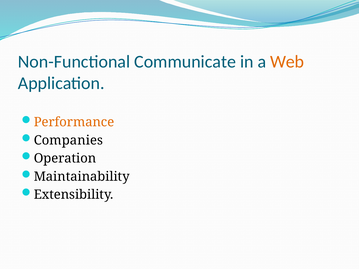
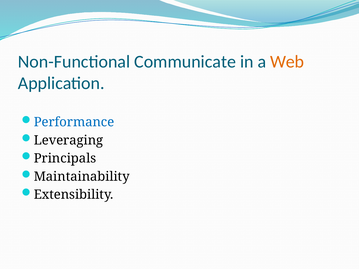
Performance colour: orange -> blue
Companies: Companies -> Leveraging
Operation: Operation -> Principals
